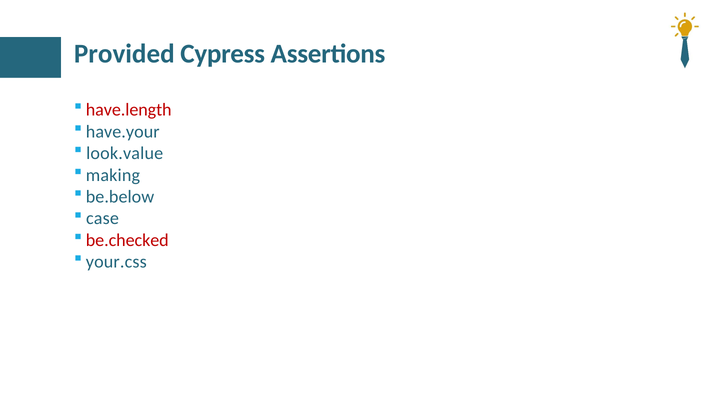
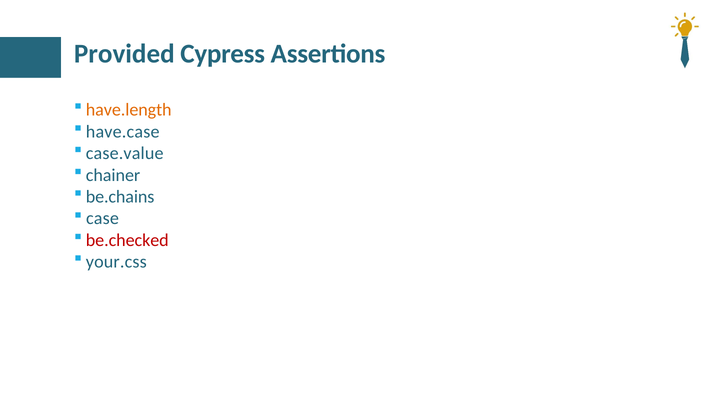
have.length colour: red -> orange
have.your: have.your -> have.case
look.value: look.value -> case.value
making: making -> chainer
be.below: be.below -> be.chains
